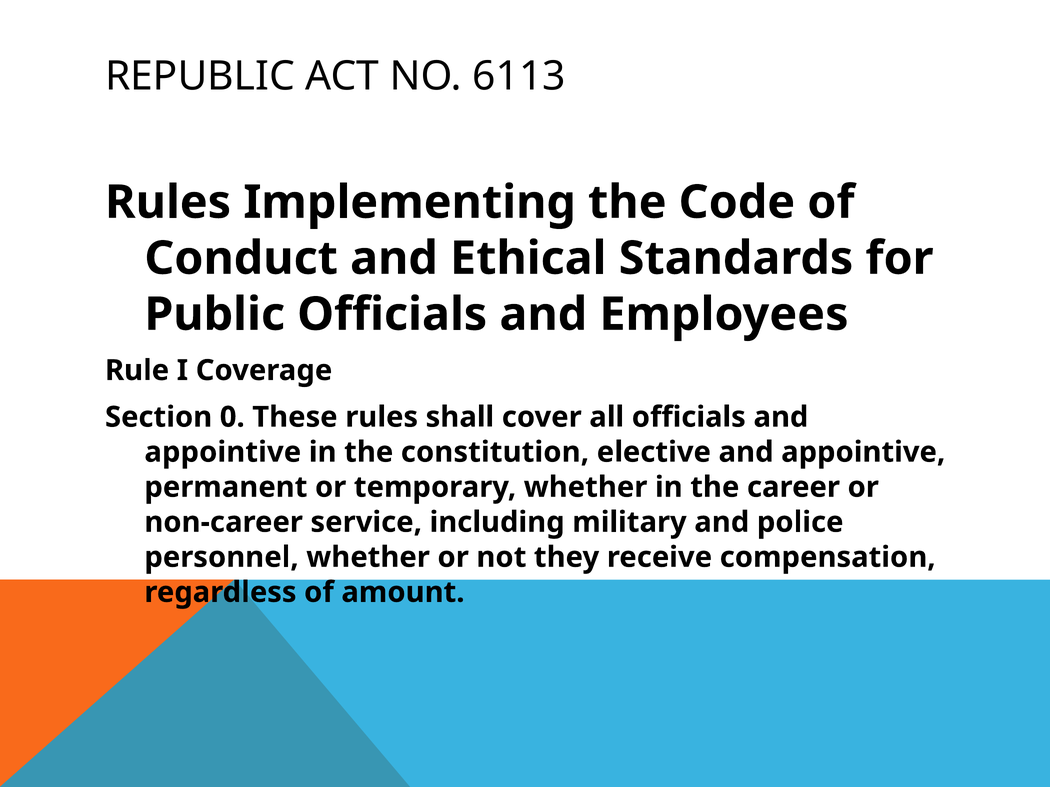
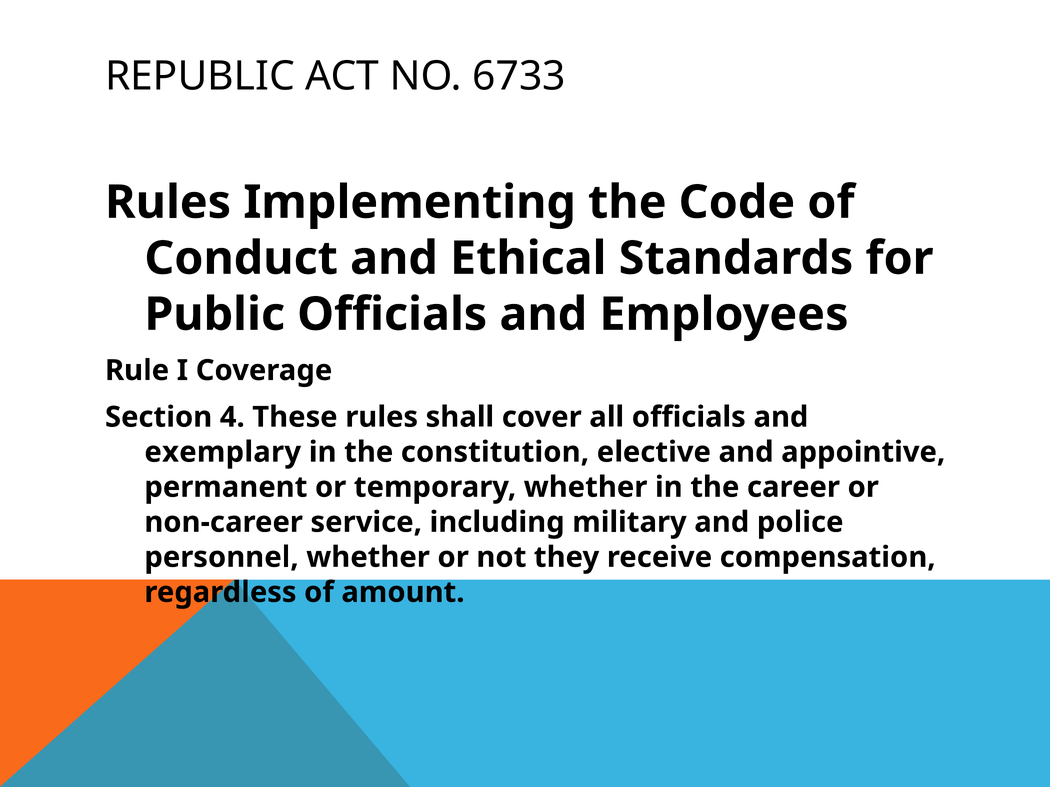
6113: 6113 -> 6733
0: 0 -> 4
appointive at (223, 452): appointive -> exemplary
